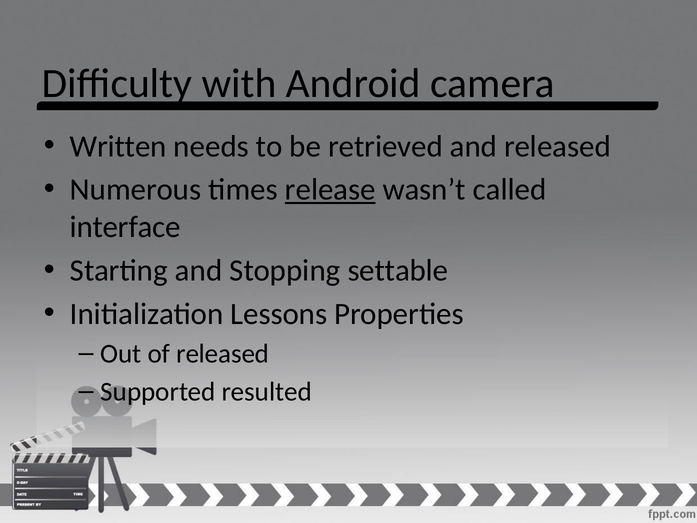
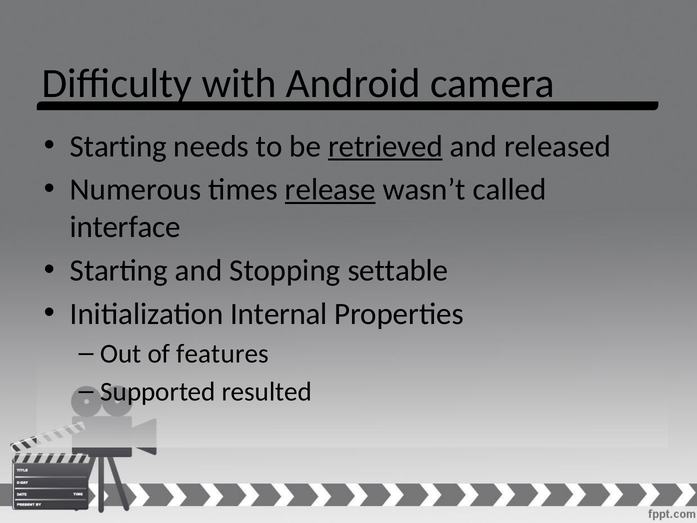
Written at (118, 146): Written -> Starting
retrieved underline: none -> present
Lessons: Lessons -> Internal
of released: released -> features
